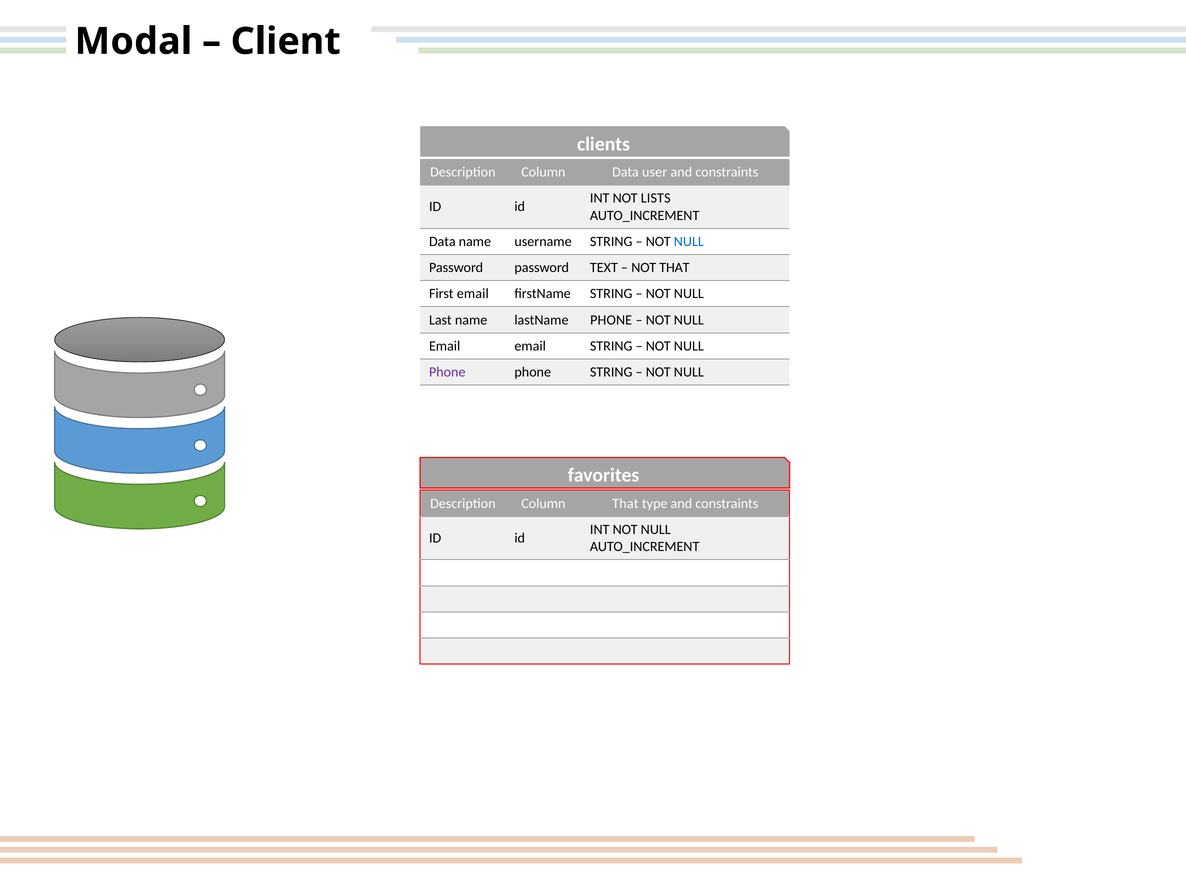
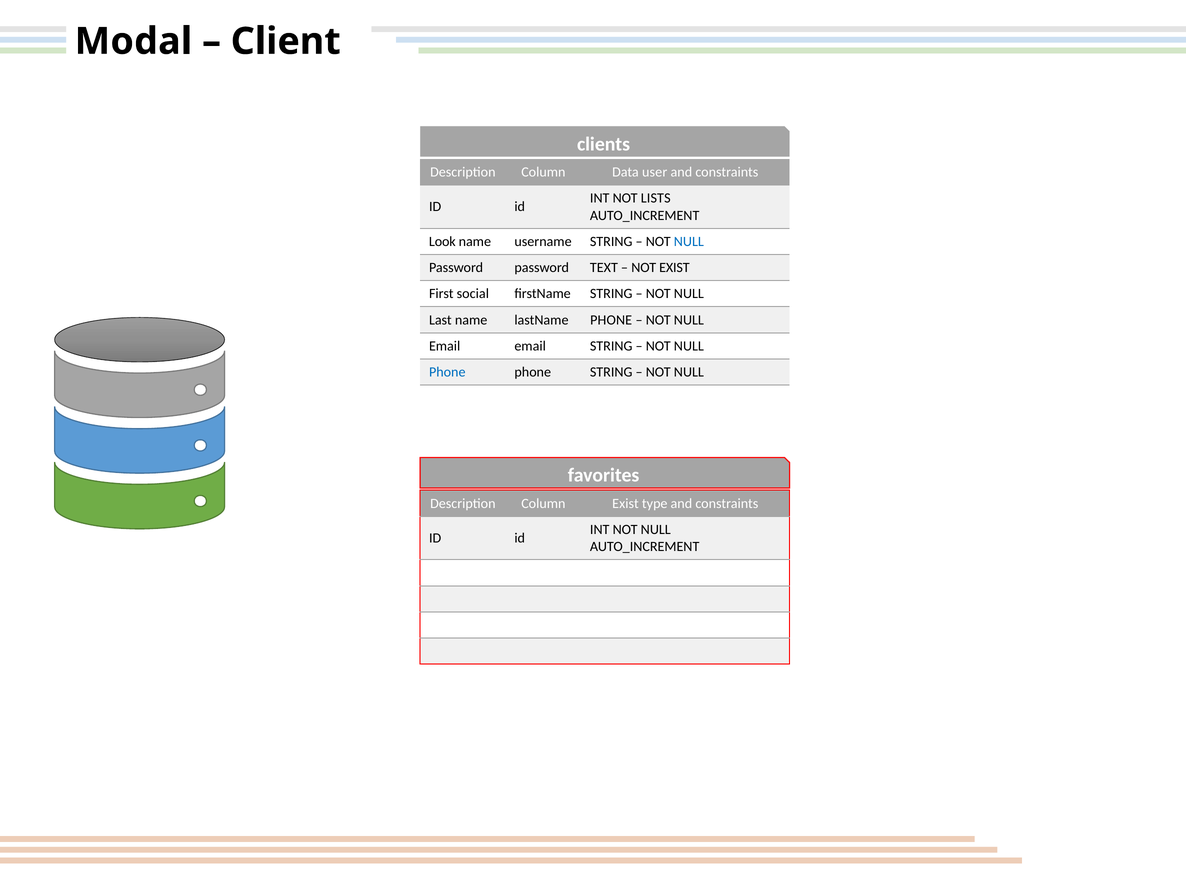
Data at (442, 241): Data -> Look
NOT THAT: THAT -> EXIST
First email: email -> social
Phone at (447, 372) colour: purple -> blue
Column That: That -> Exist
